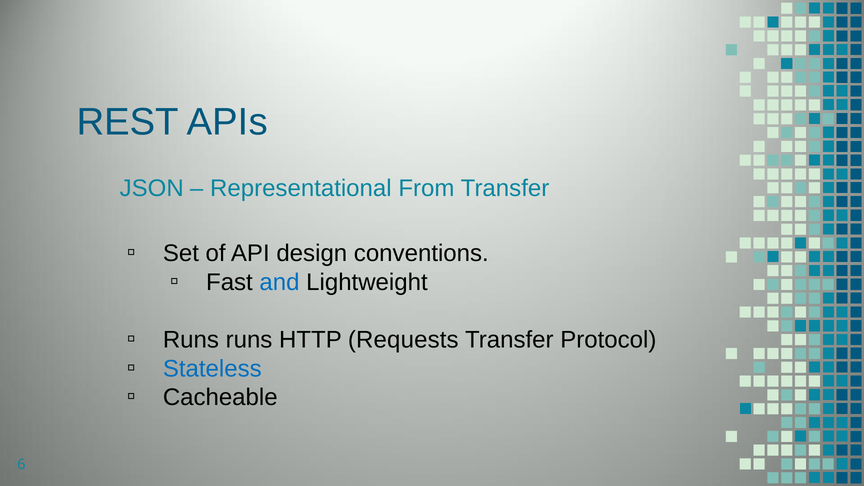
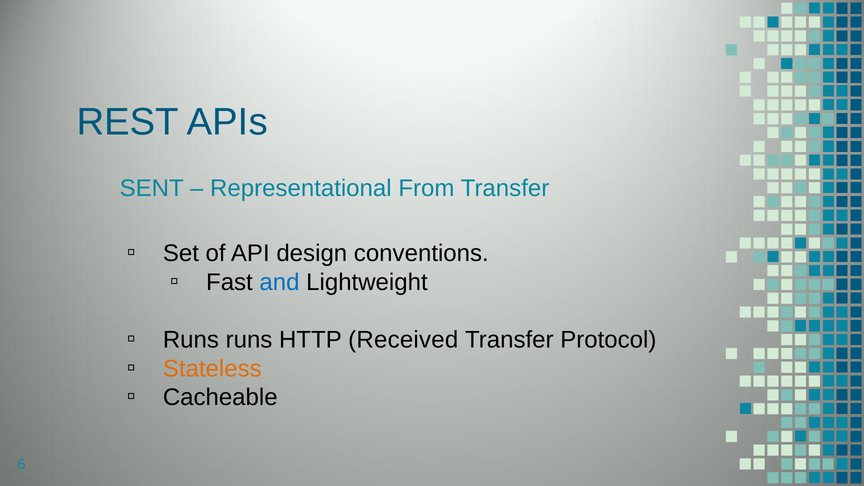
JSON: JSON -> SENT
Requests: Requests -> Received
Stateless colour: blue -> orange
